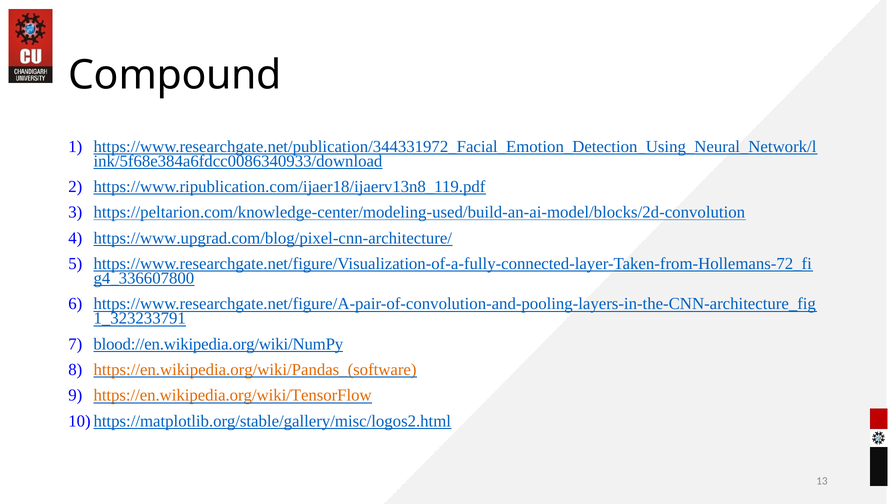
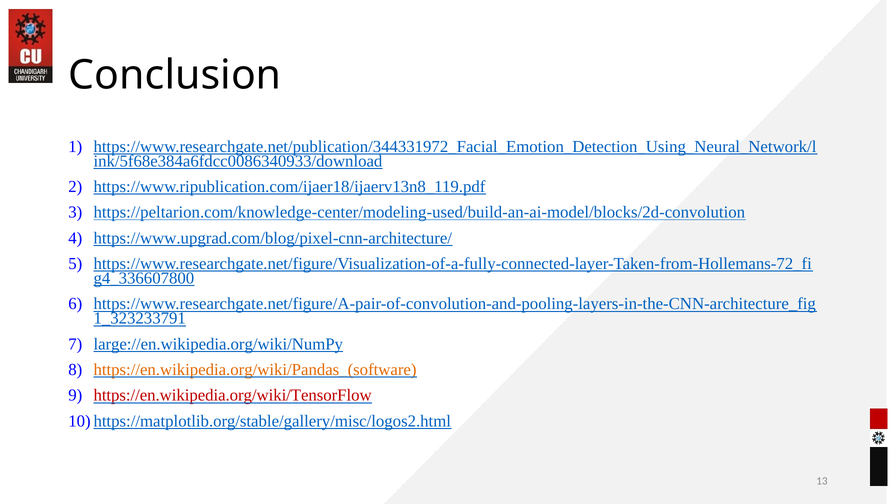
Compound: Compound -> Conclusion
blood://en.wikipedia.org/wiki/NumPy: blood://en.wikipedia.org/wiki/NumPy -> large://en.wikipedia.org/wiki/NumPy
https://en.wikipedia.org/wiki/TensorFlow colour: orange -> red
